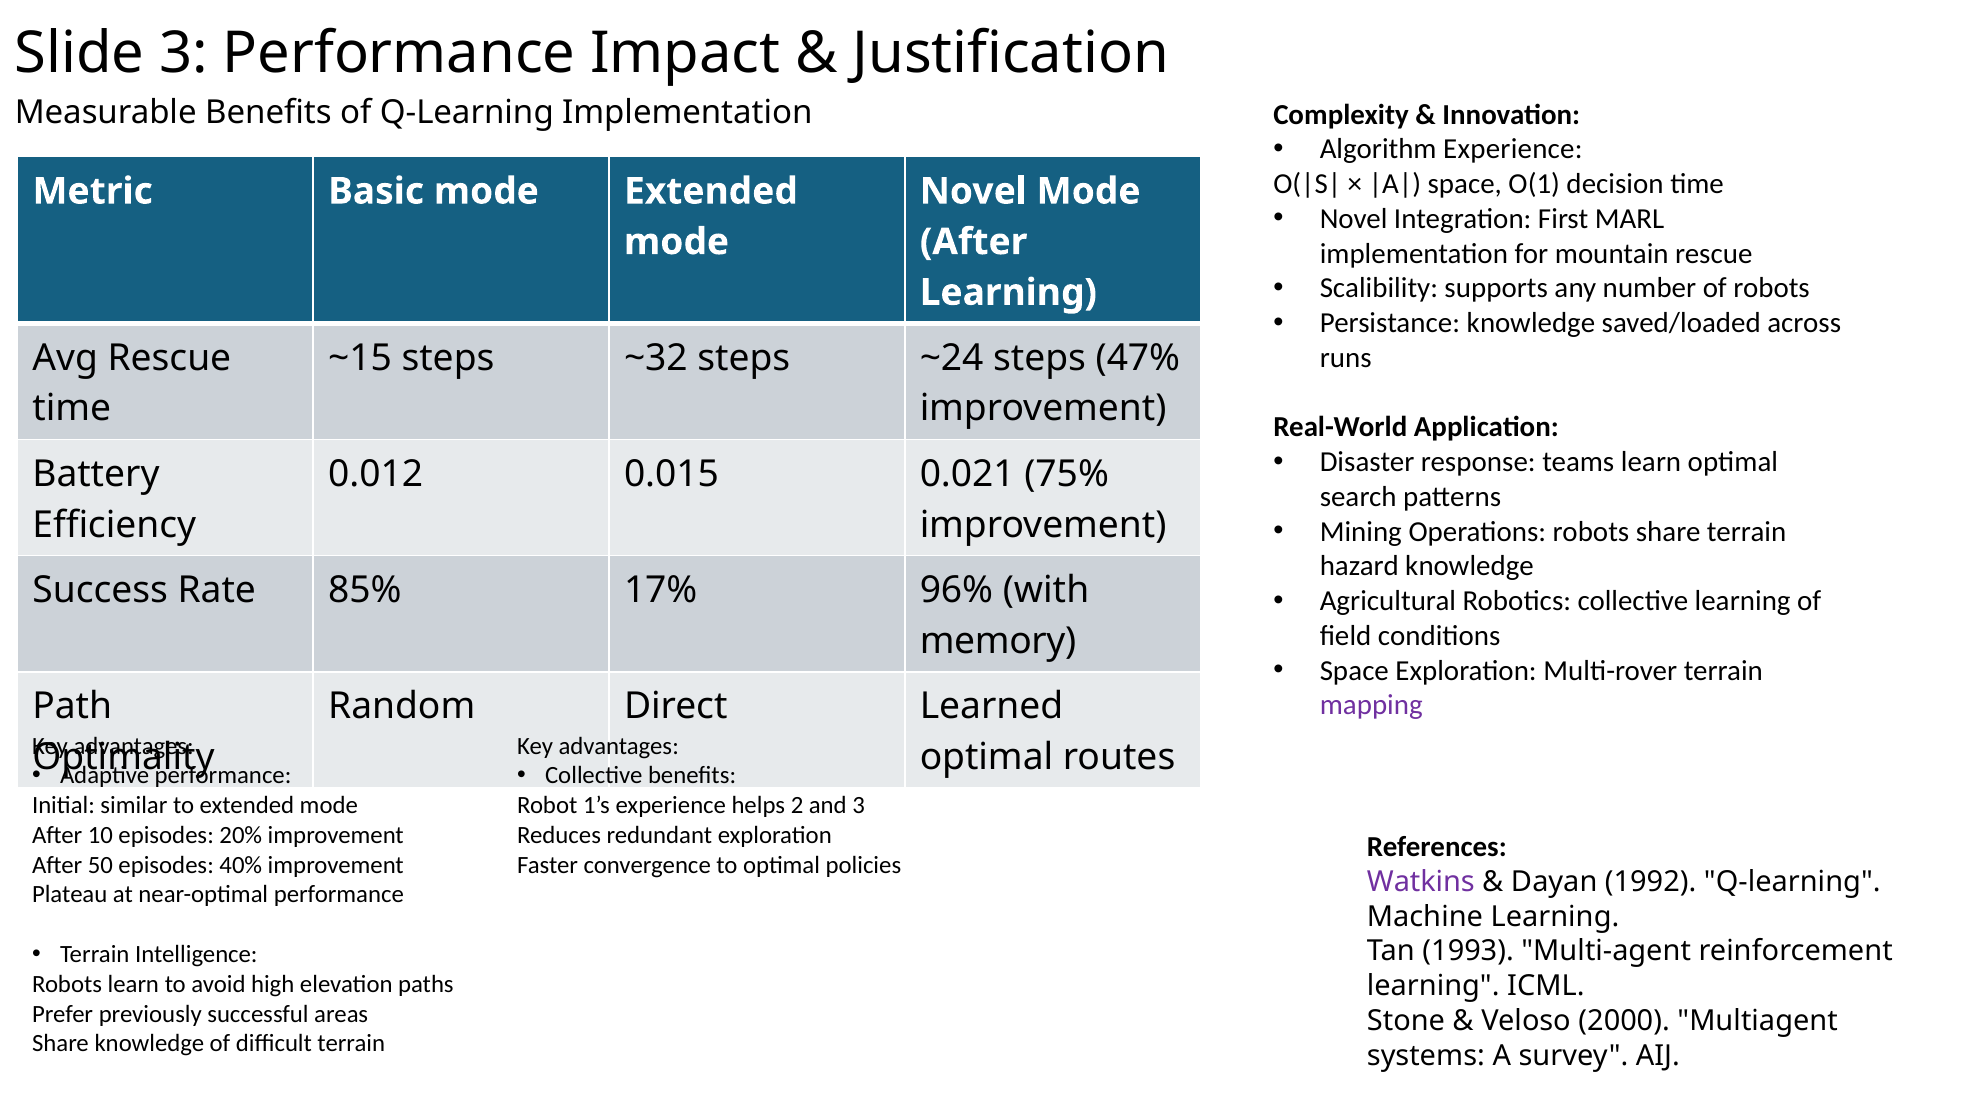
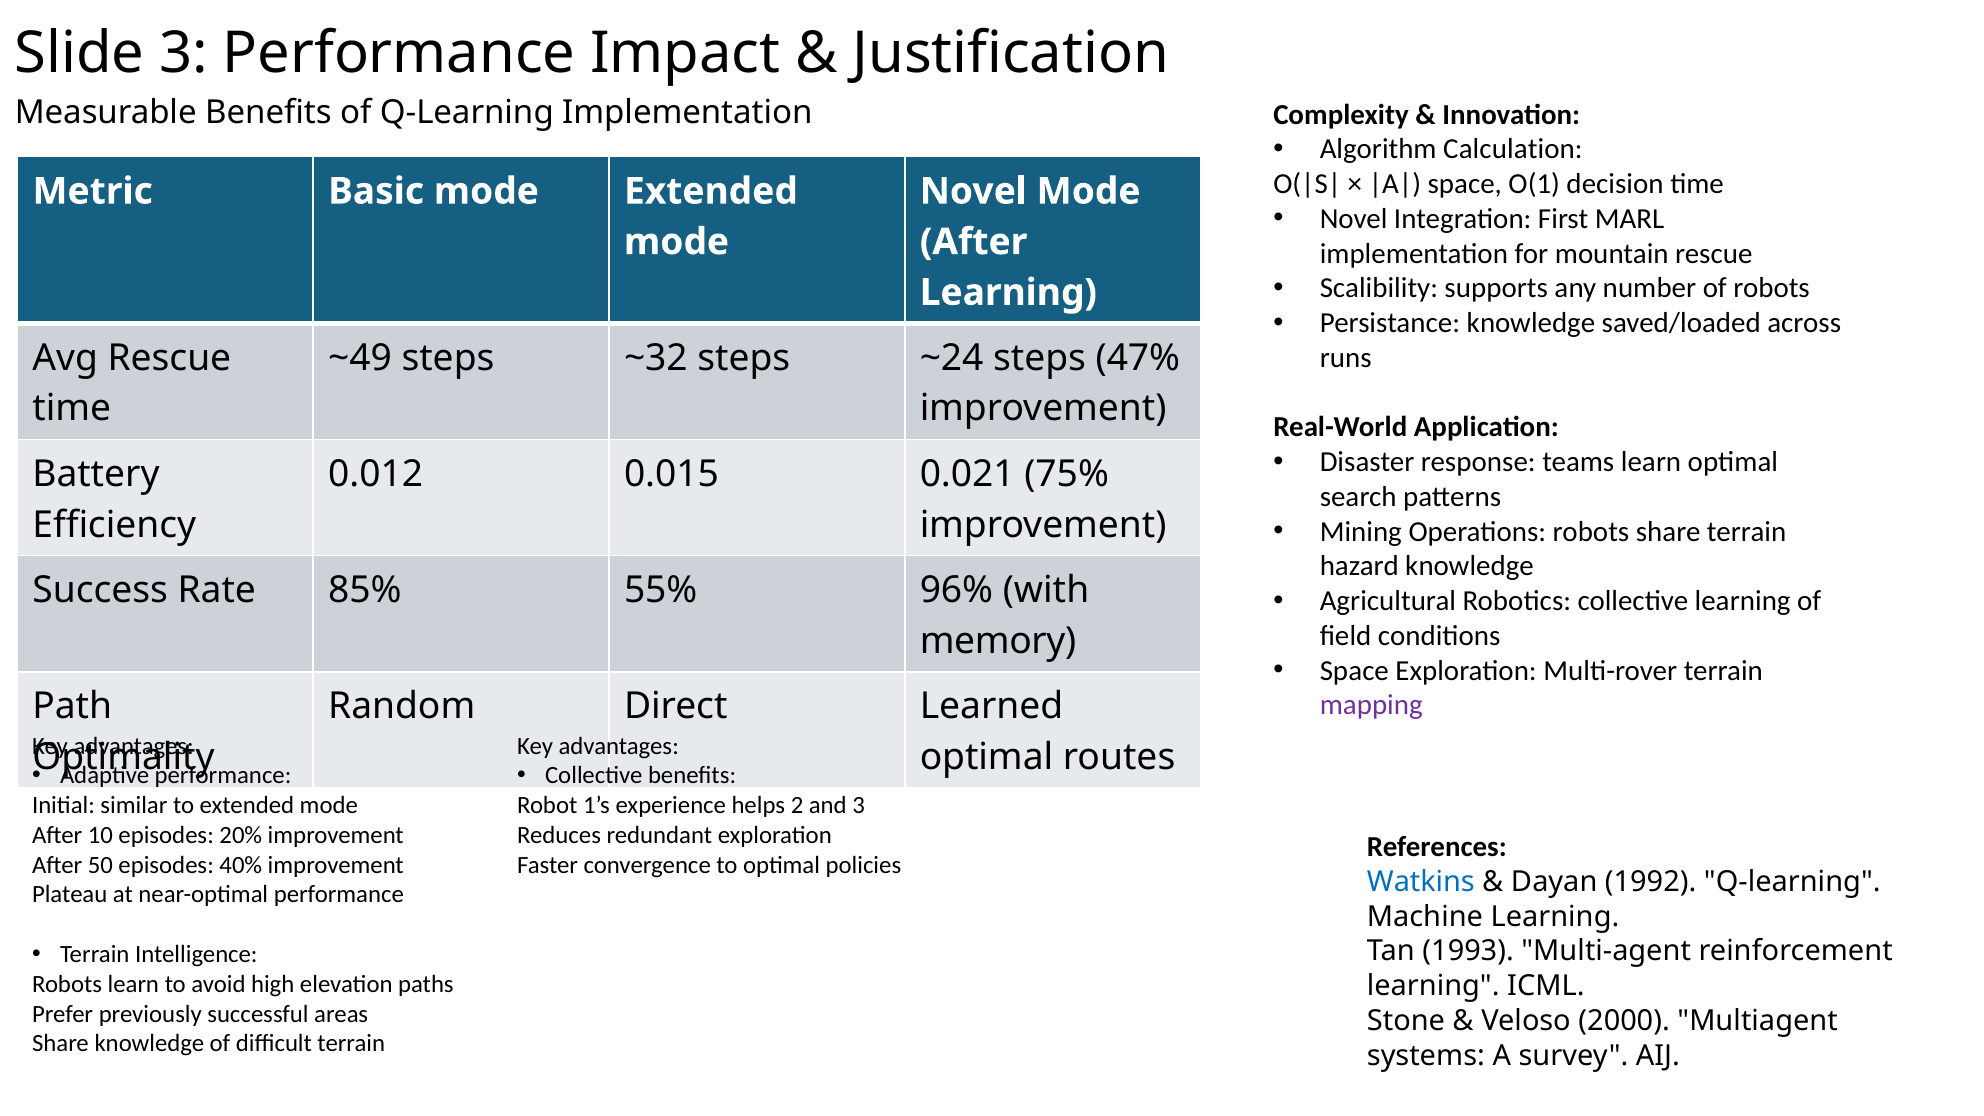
Algorithm Experience: Experience -> Calculation
~15: ~15 -> ~49
17%: 17% -> 55%
Watkins colour: purple -> blue
